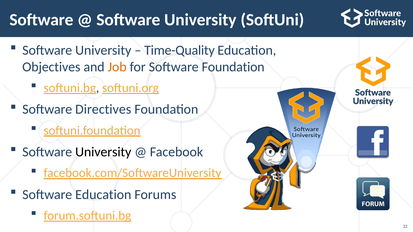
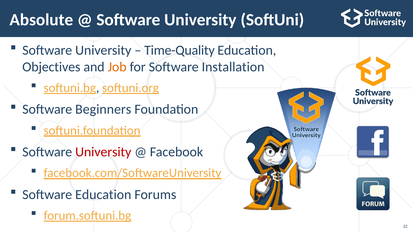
Software at (41, 20): Software -> Absolute
Software Foundation: Foundation -> Installation
Directives: Directives -> Beginners
University at (103, 152) colour: black -> red
